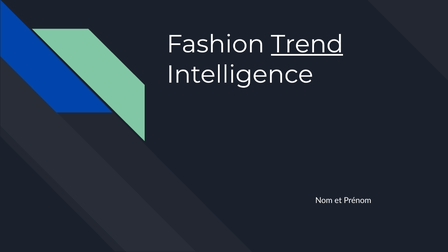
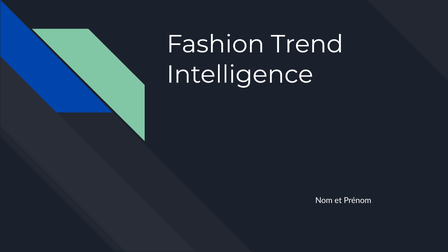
Trend underline: present -> none
